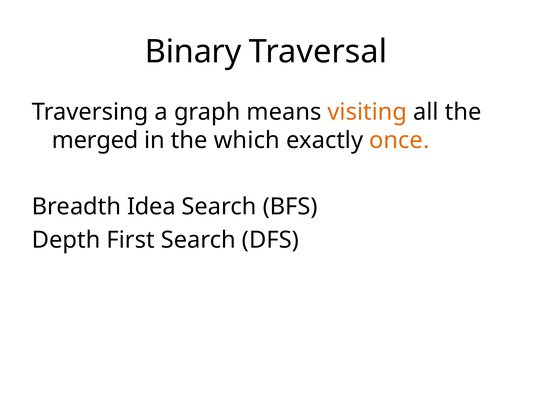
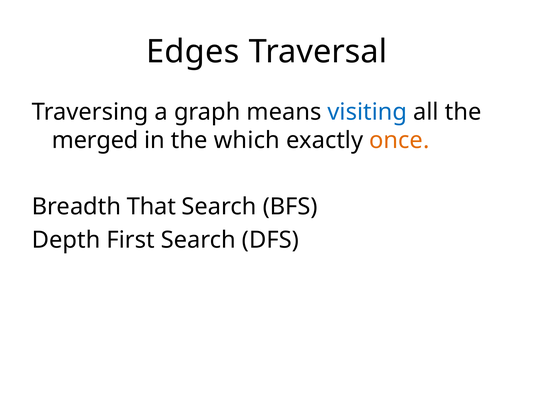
Binary: Binary -> Edges
visiting colour: orange -> blue
Idea: Idea -> That
